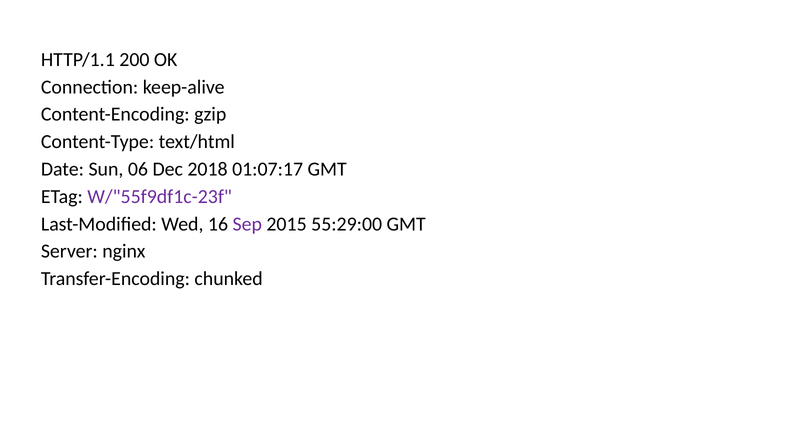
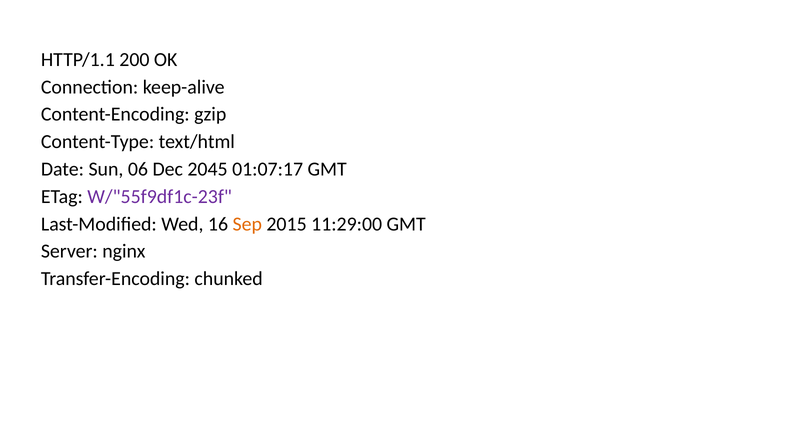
2018: 2018 -> 2045
Sep colour: purple -> orange
55:29:00: 55:29:00 -> 11:29:00
